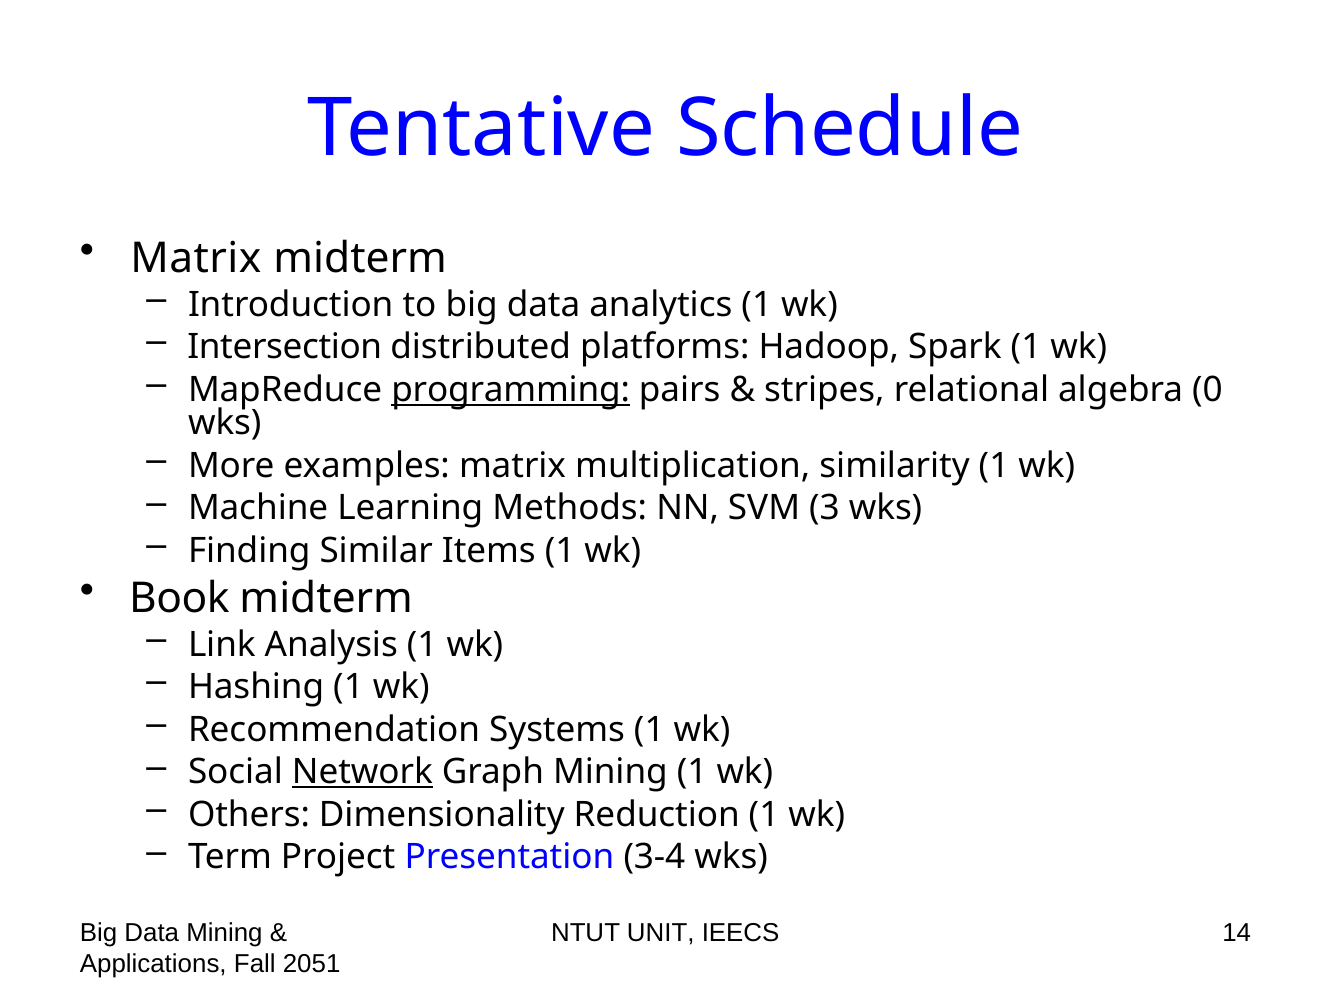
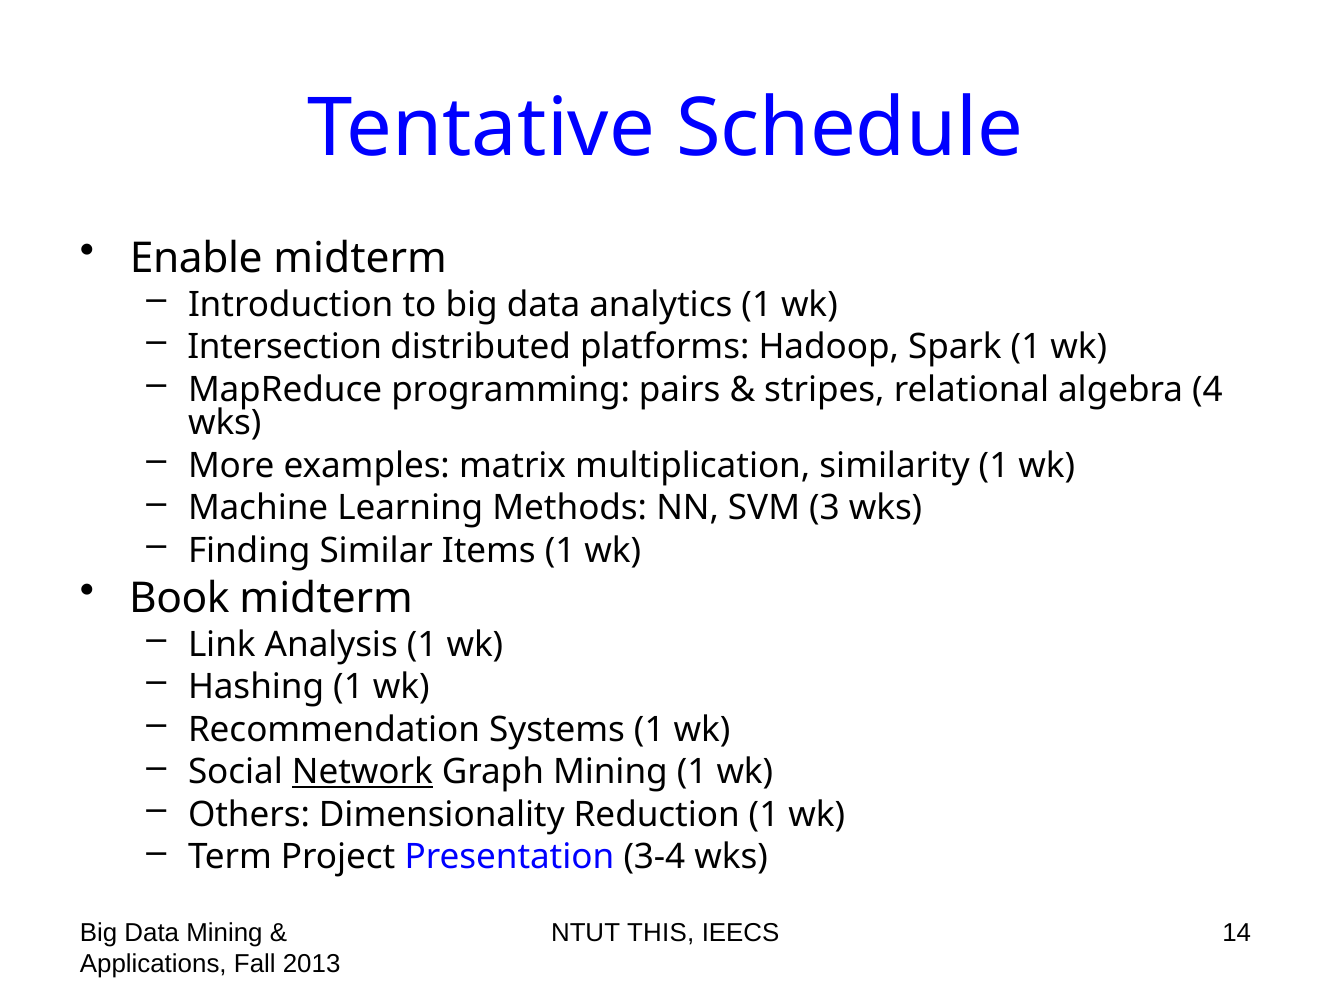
Matrix at (196, 258): Matrix -> Enable
programming underline: present -> none
0: 0 -> 4
UNIT: UNIT -> THIS
2051: 2051 -> 2013
